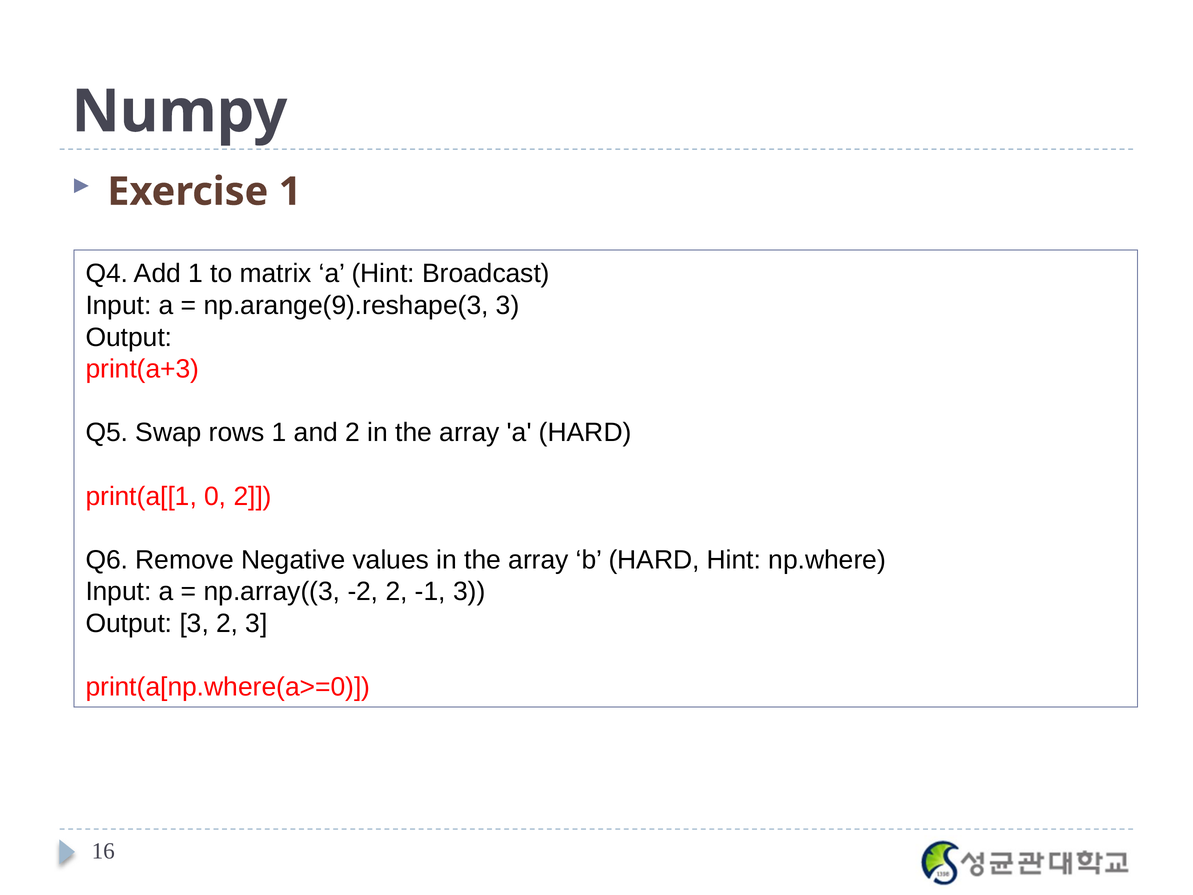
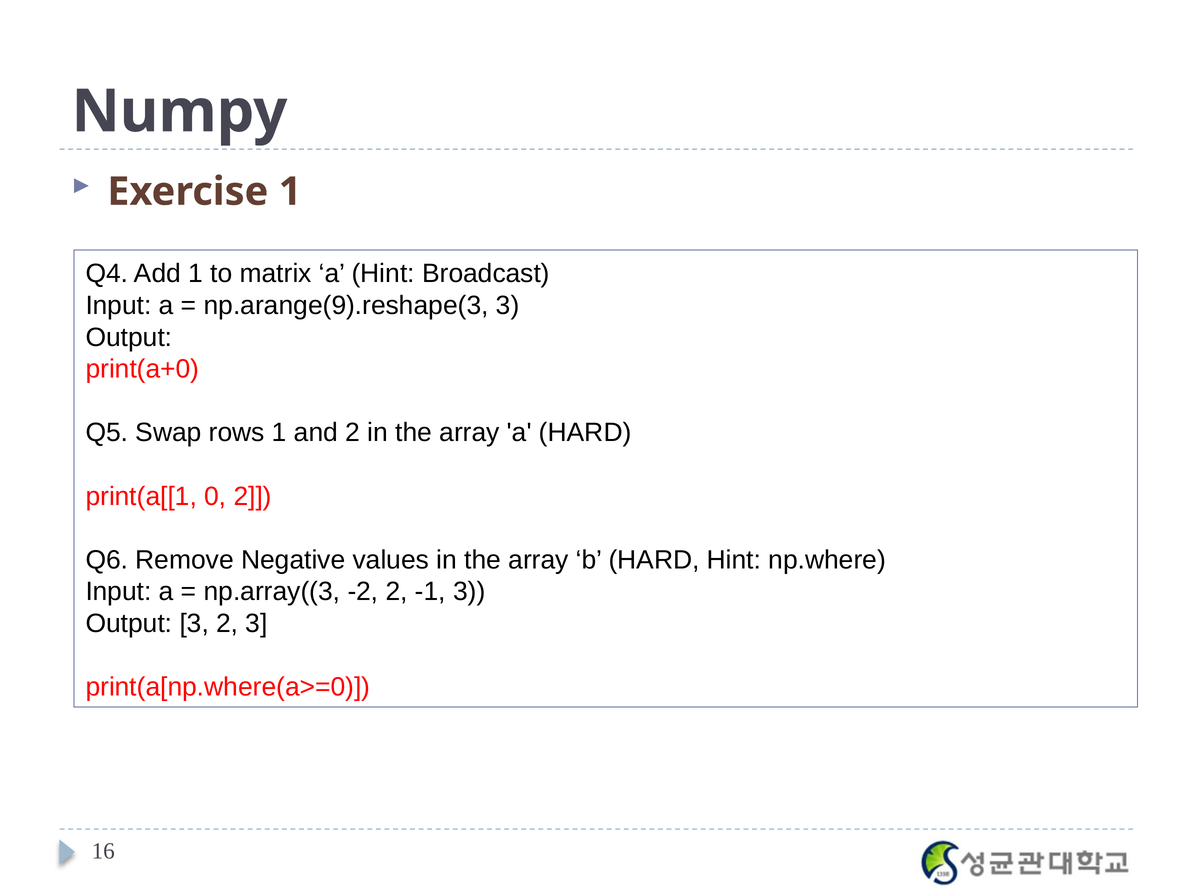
print(a+3: print(a+3 -> print(a+0
